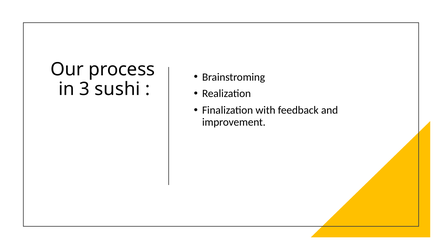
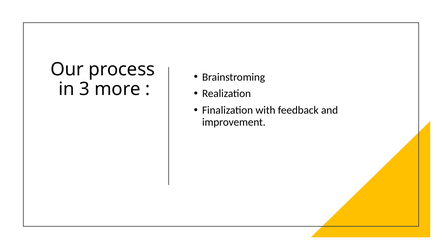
sushi: sushi -> more
